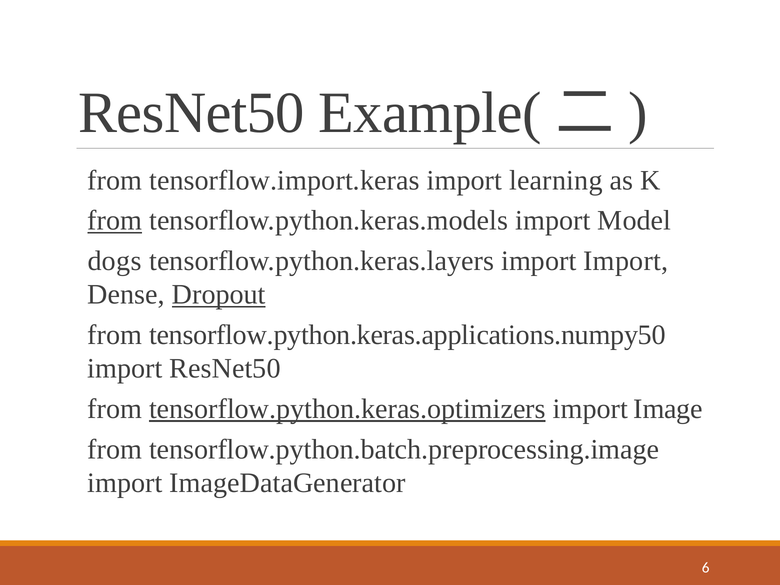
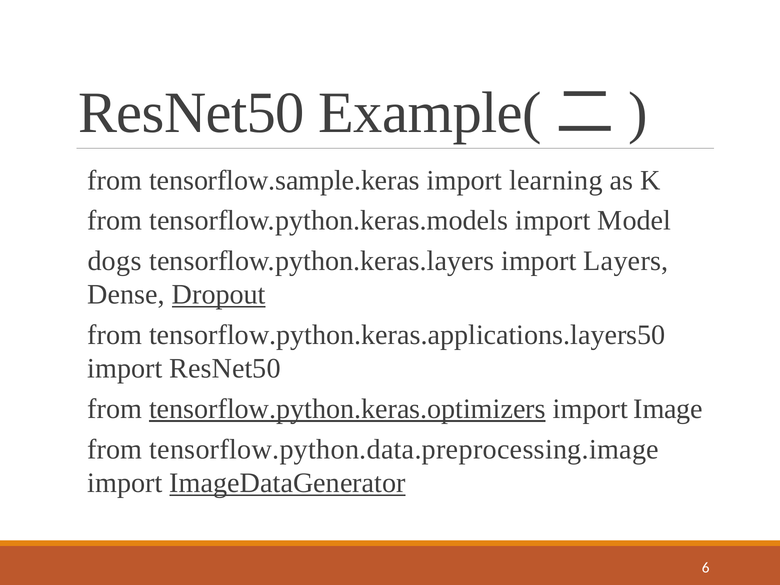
tensorflow.import.keras: tensorflow.import.keras -> tensorflow.sample.keras
from at (115, 221) underline: present -> none
import Import: Import -> Layers
tensorflow.python.keras.applications.numpy50: tensorflow.python.keras.applications.numpy50 -> tensorflow.python.keras.applications.layers50
tensorflow.python.batch.preprocessing.image: tensorflow.python.batch.preprocessing.image -> tensorflow.python.data.preprocessing.image
ImageDataGenerator underline: none -> present
